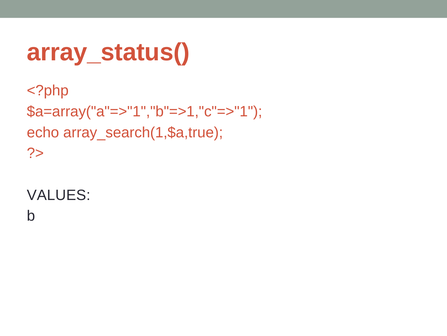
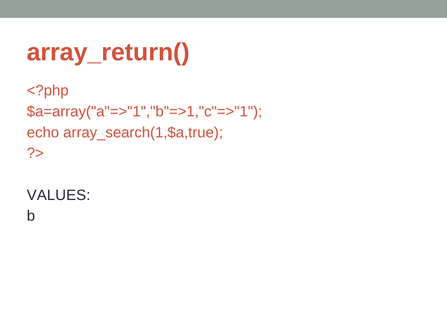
array_status(: array_status( -> array_return(
